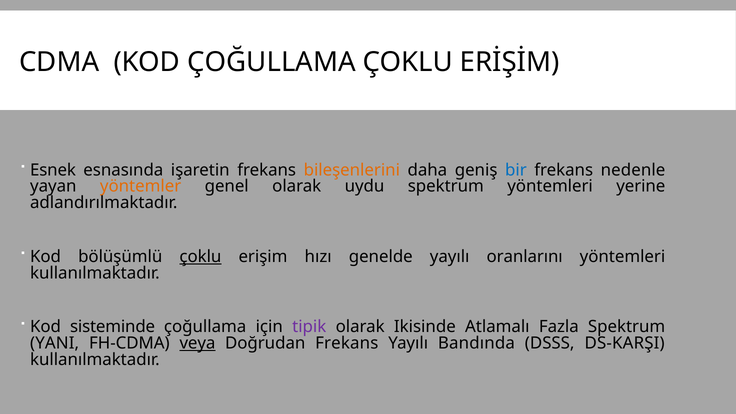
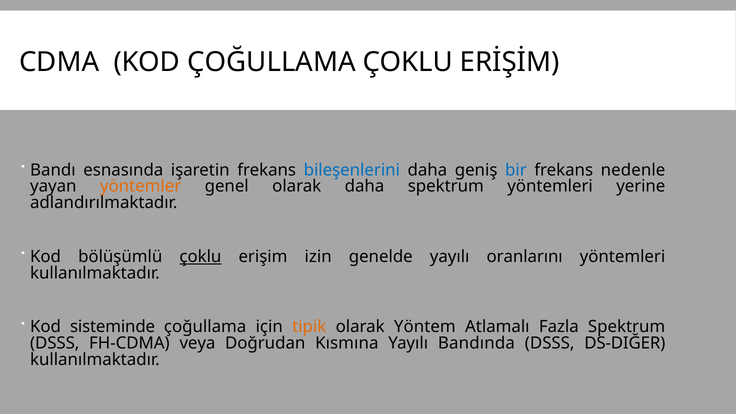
Esnek: Esnek -> Bandı
bileşenlerini colour: orange -> blue
olarak uydu: uydu -> daha
hızı: hızı -> izin
tipik colour: purple -> orange
Ikisinde: Ikisinde -> Yöntem
YANI at (55, 343): YANI -> DSSS
veya underline: present -> none
Doğrudan Frekans: Frekans -> Kısmına
DS‑KARŞI: DS‑KARŞI -> DS‑DIĞER
